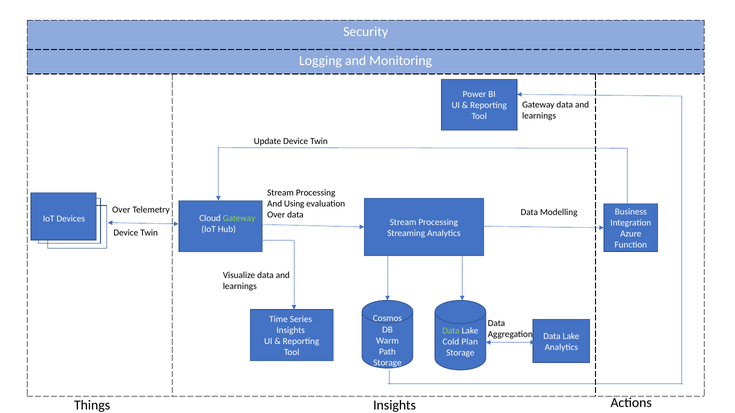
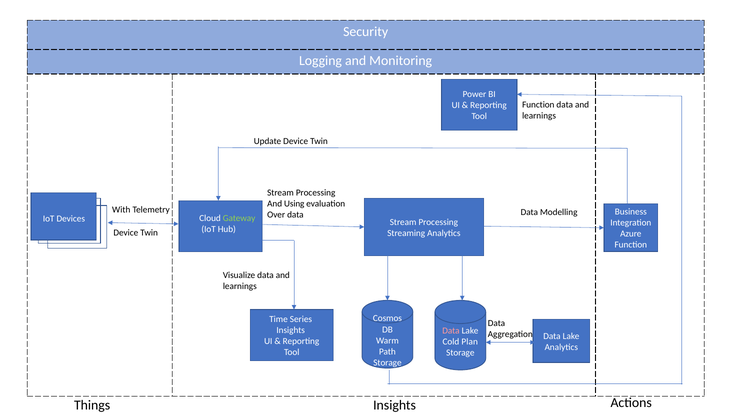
Gateway at (538, 105): Gateway -> Function
Over at (121, 210): Over -> With
Data at (451, 331) colour: light green -> pink
